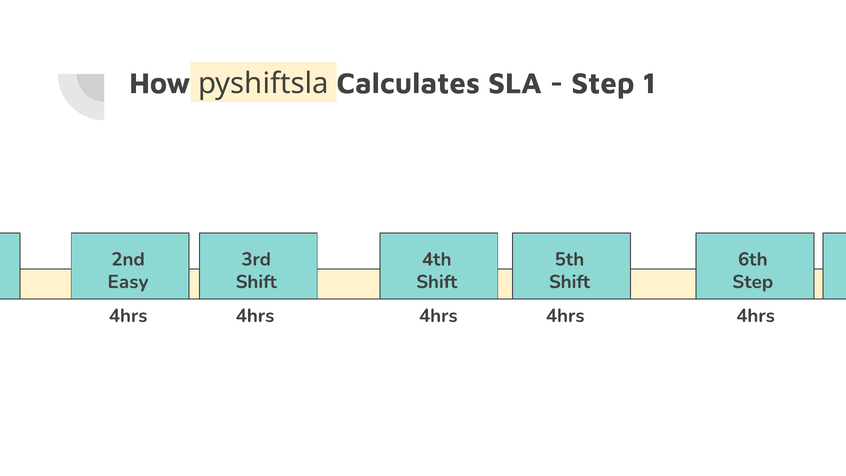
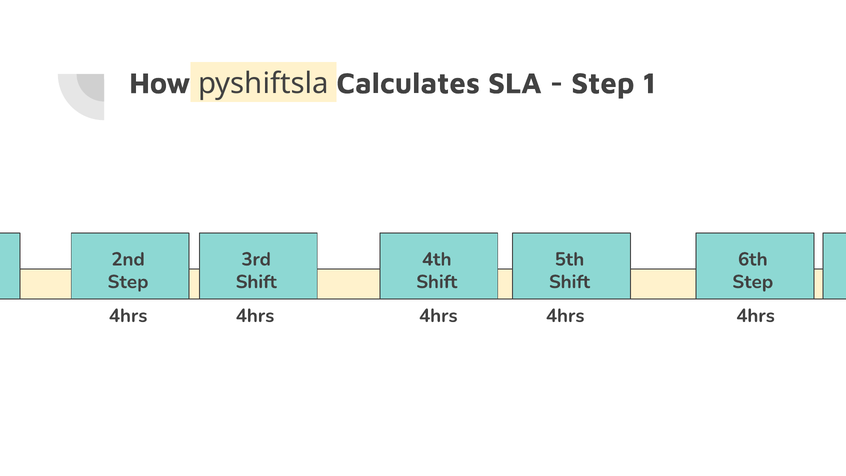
Easy at (128, 282): Easy -> Step
